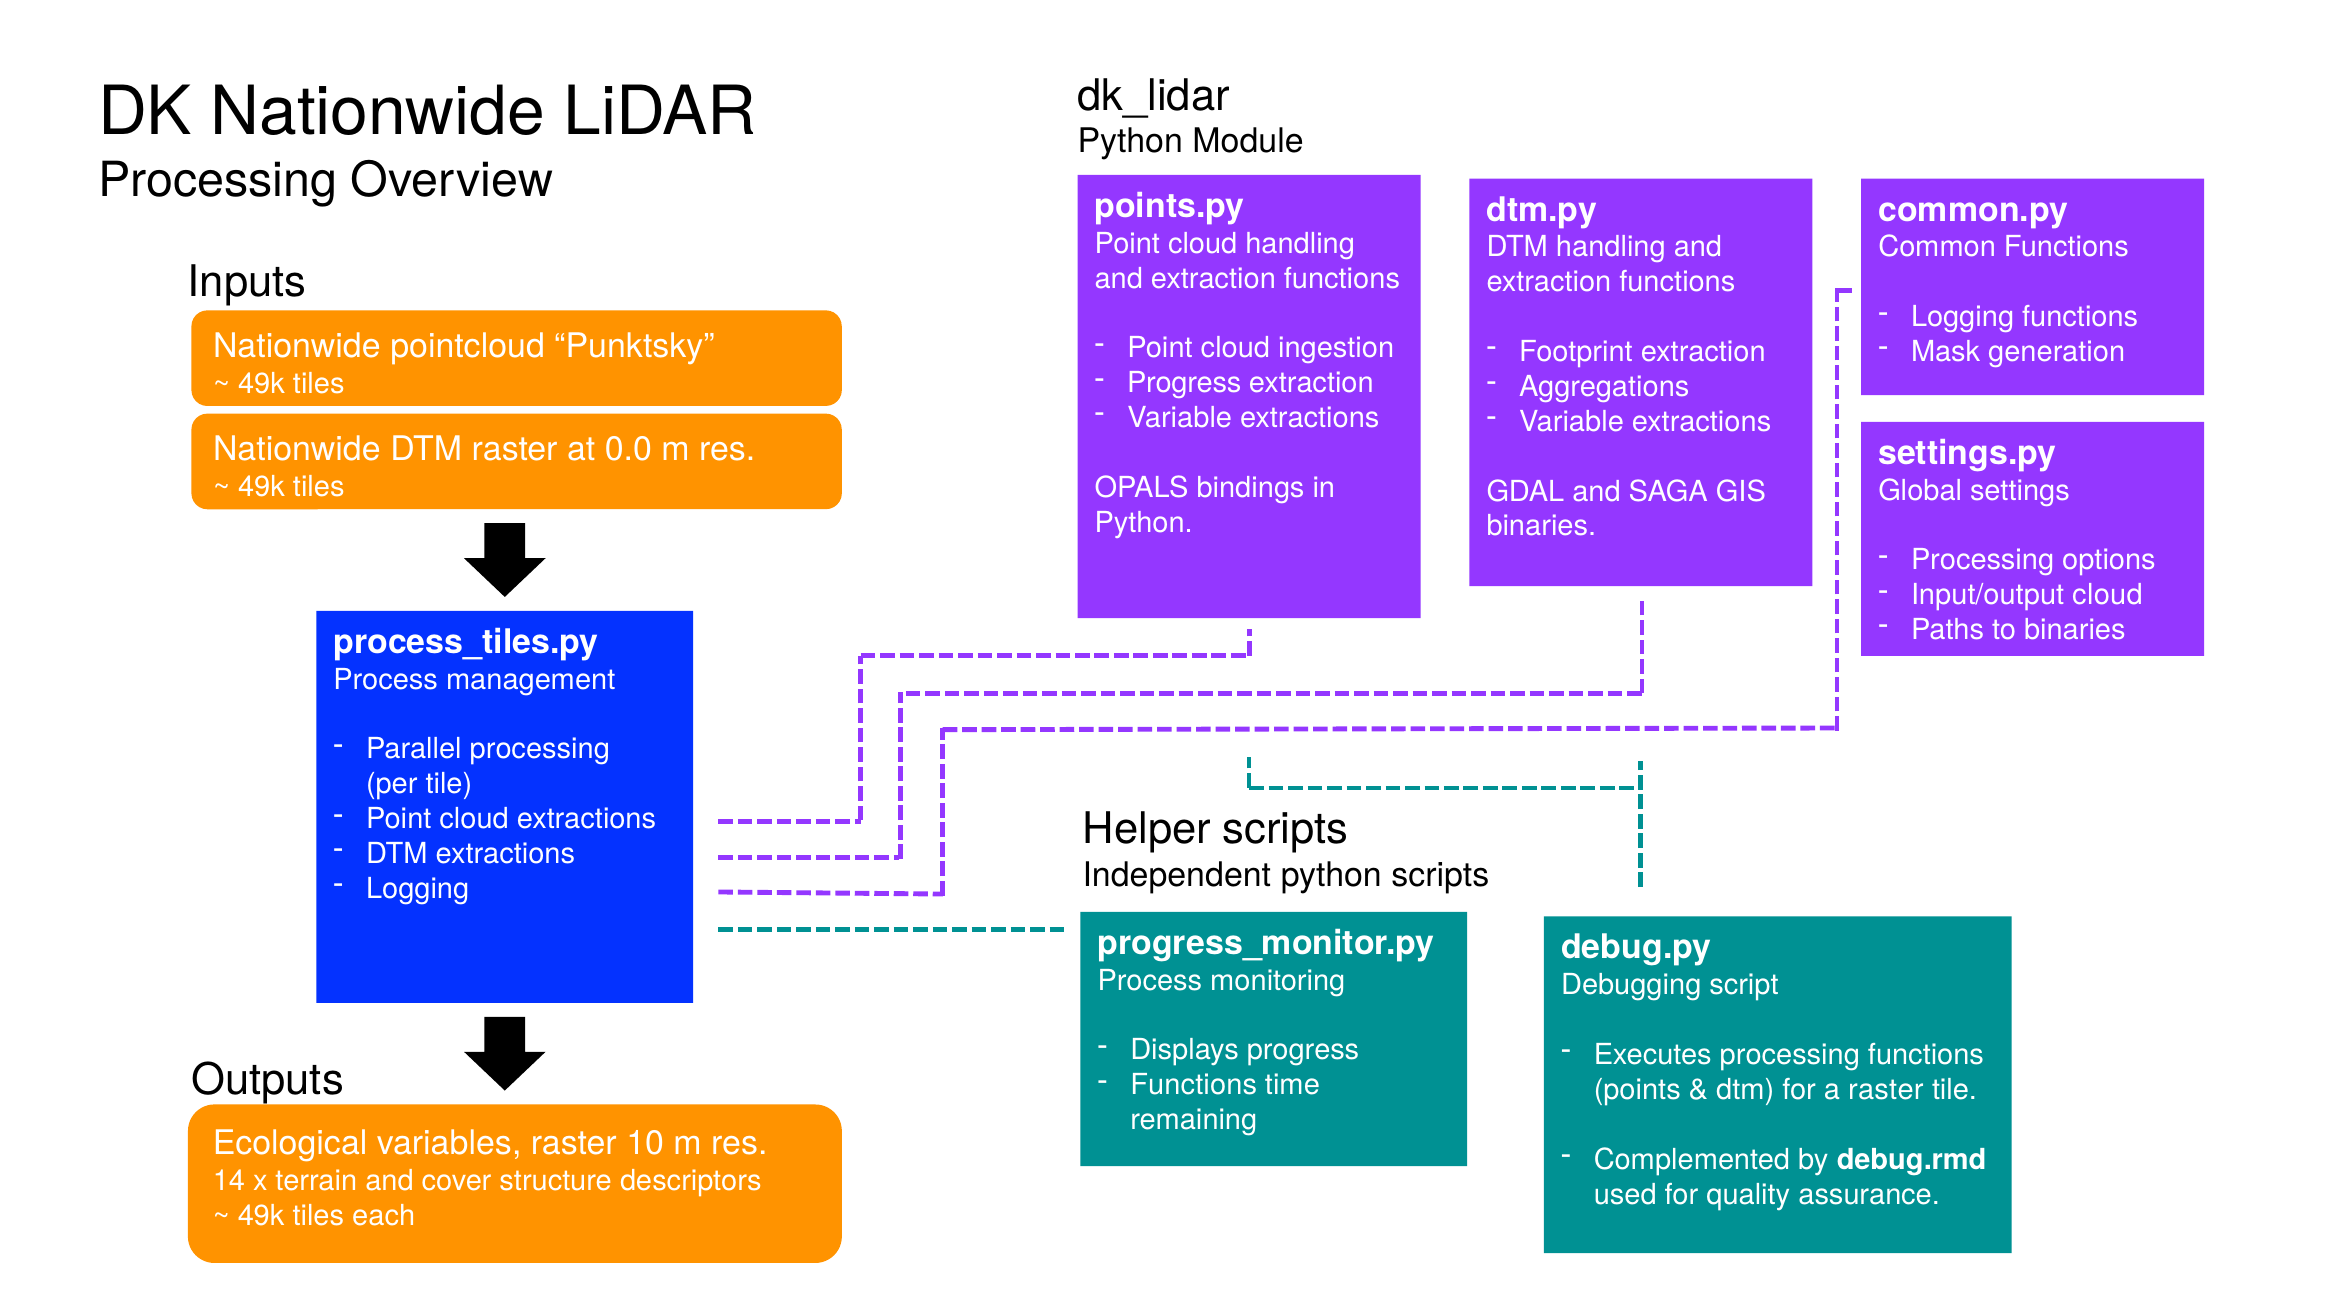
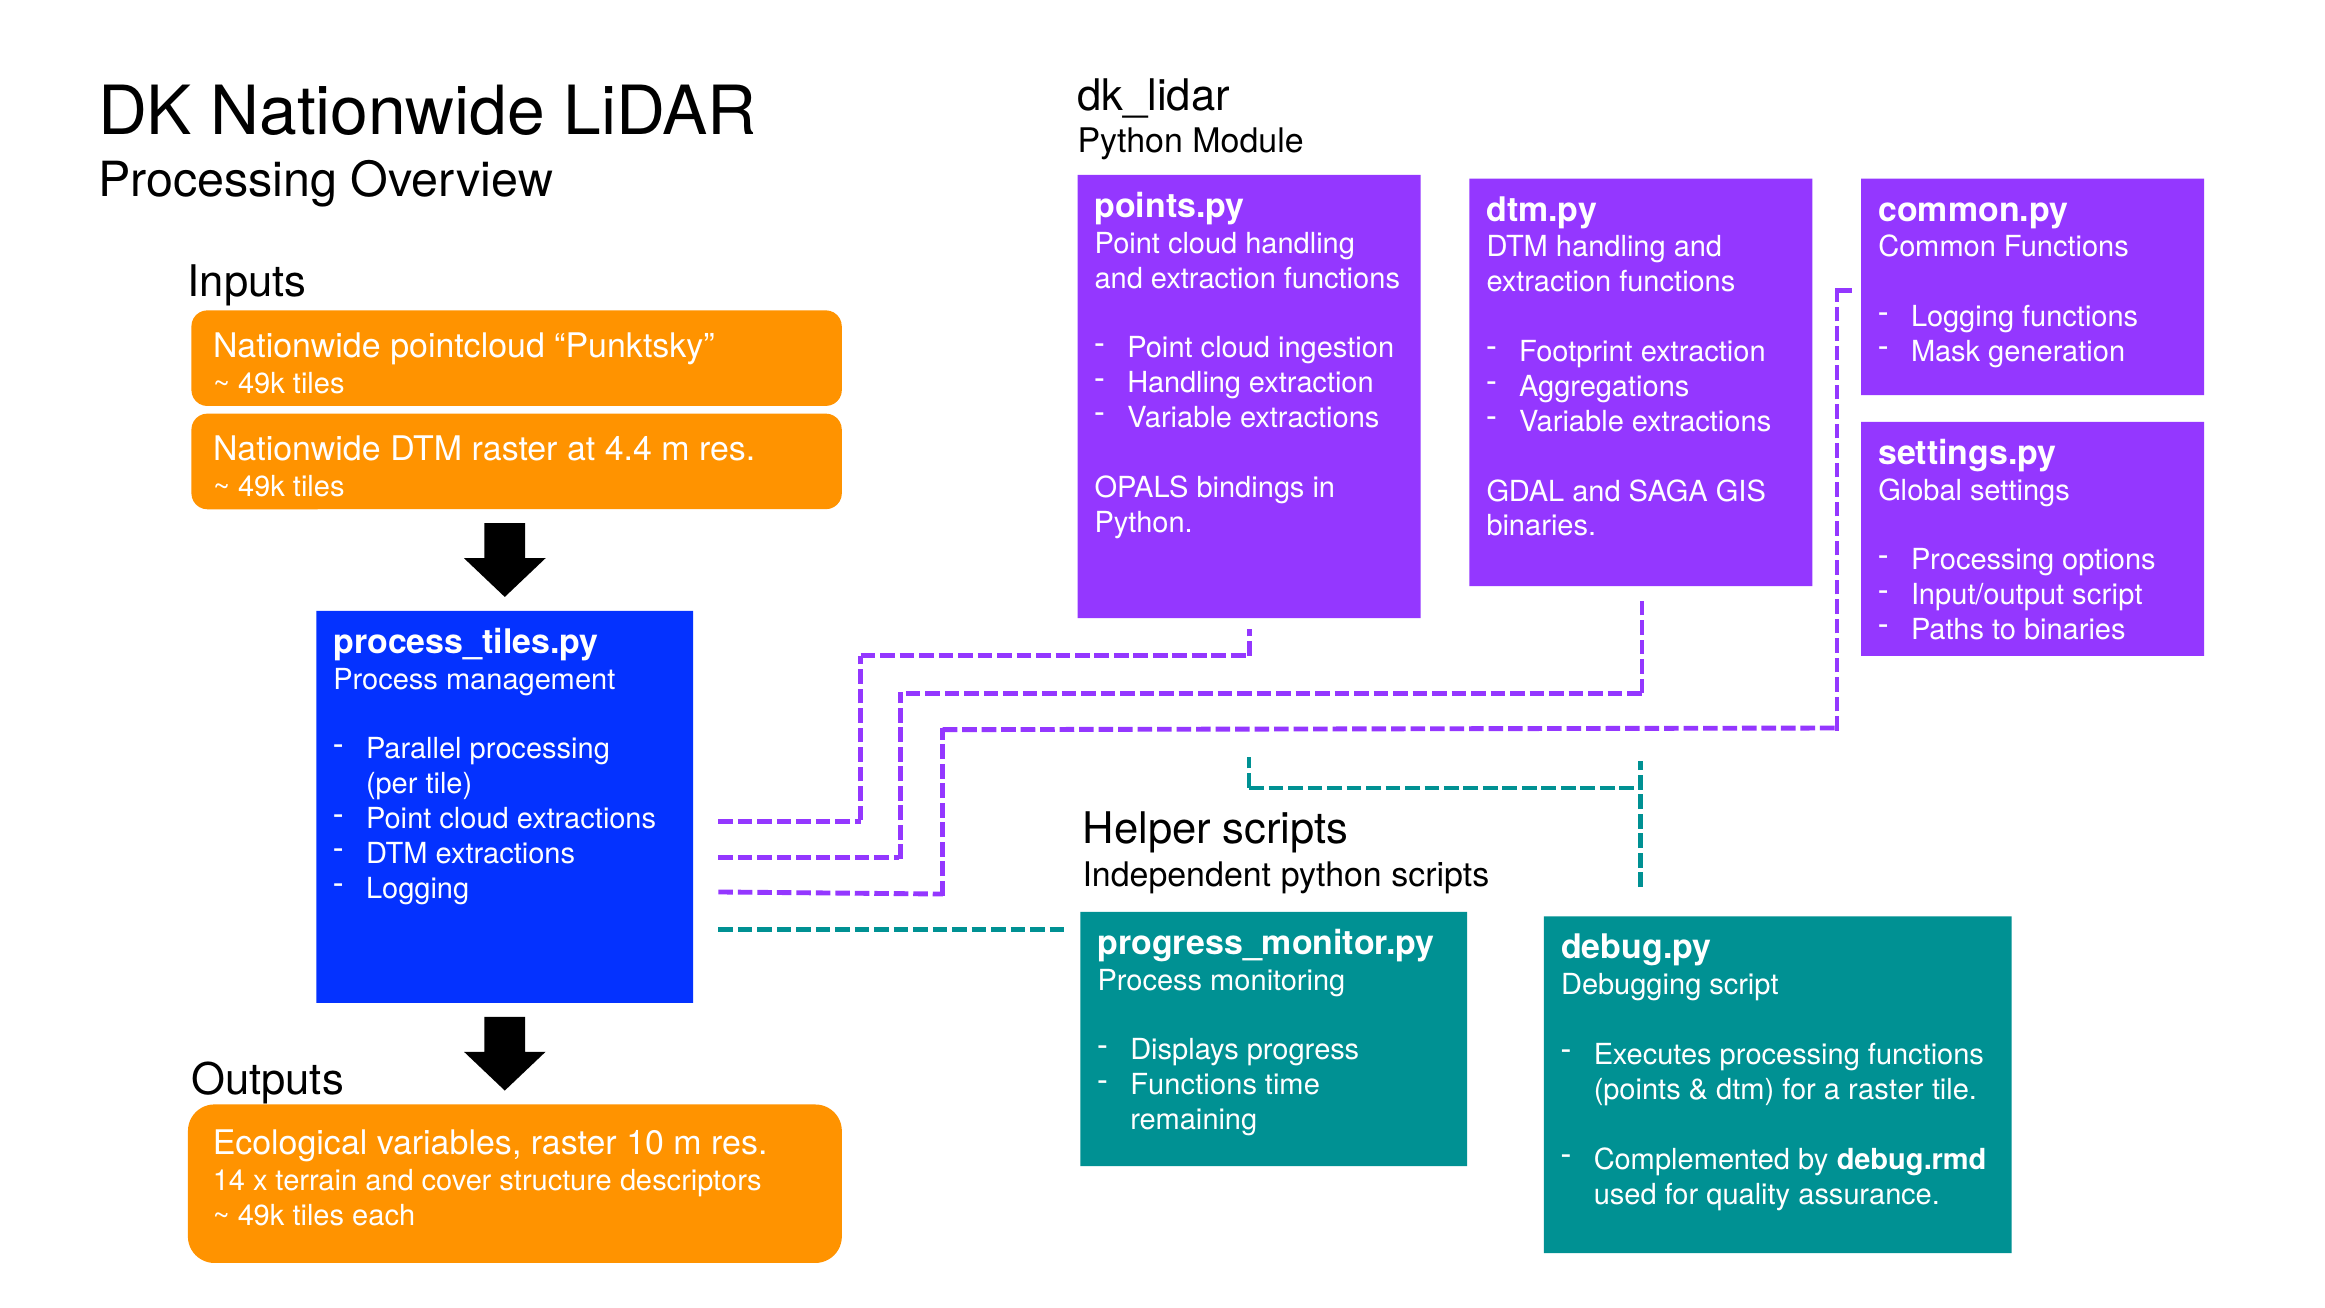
Progress at (1184, 383): Progress -> Handling
0.0: 0.0 -> 4.4
Input/output cloud: cloud -> script
